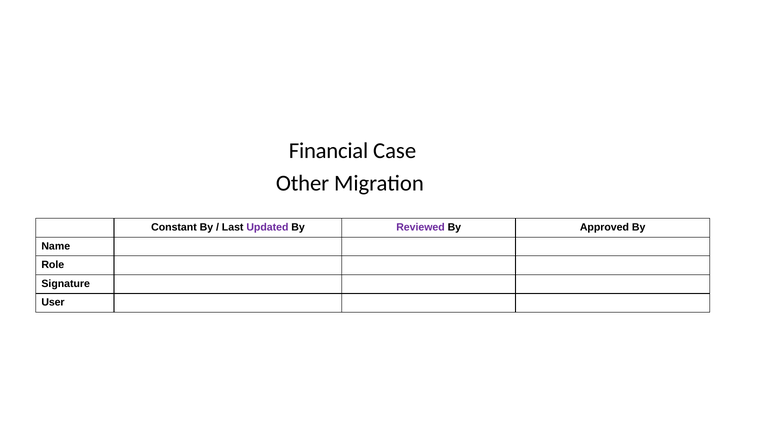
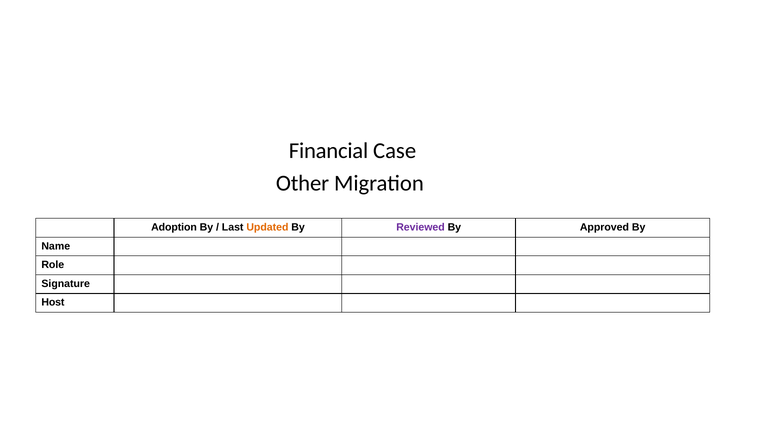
Constant: Constant -> Adoption
Updated colour: purple -> orange
User: User -> Host
